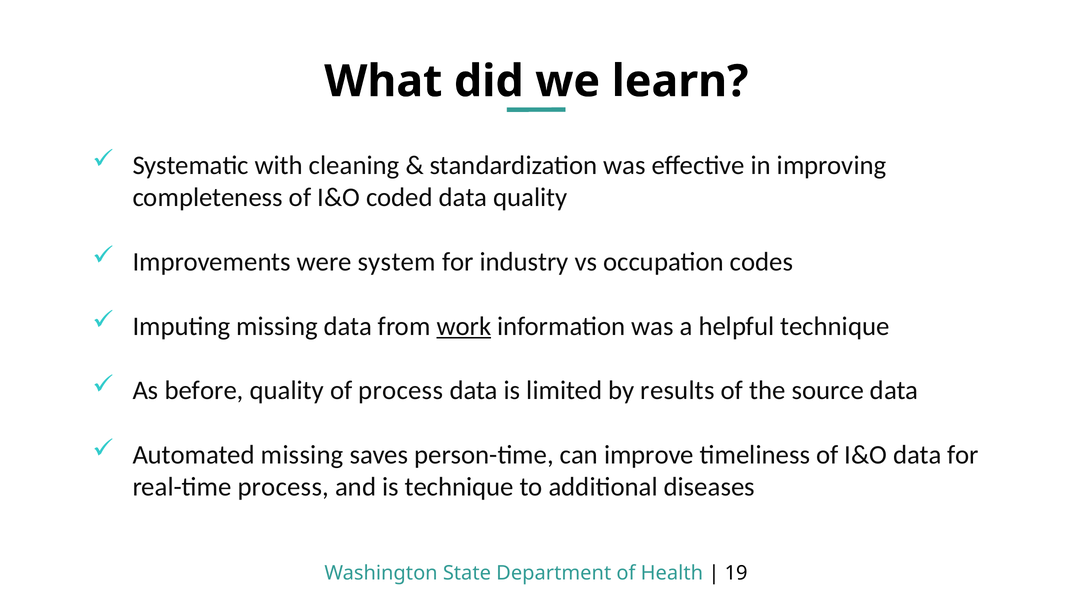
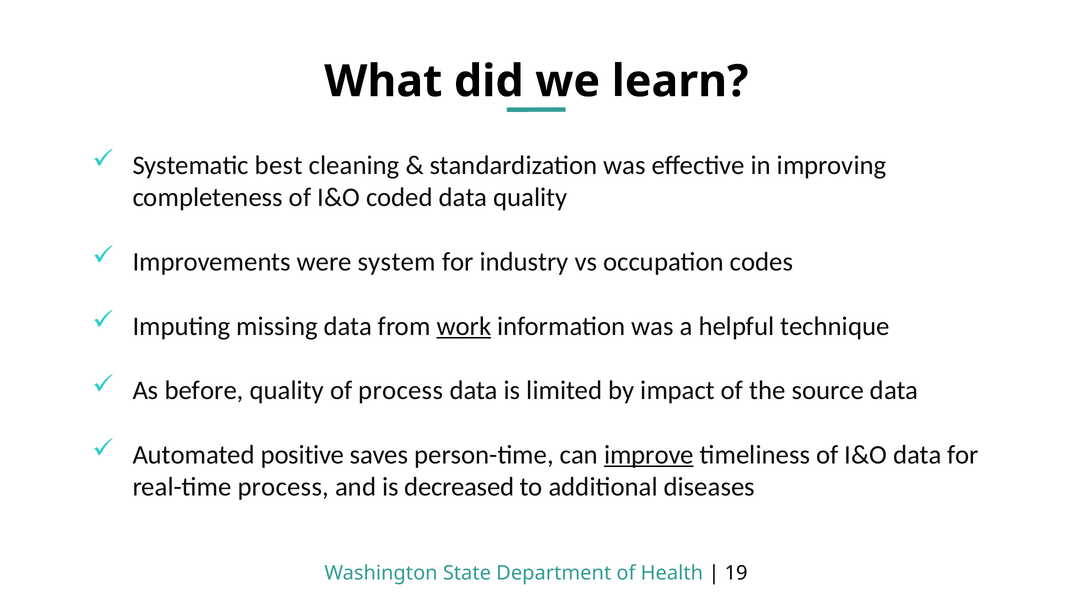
with: with -> best
results: results -> impact
Automated missing: missing -> positive
improve underline: none -> present
is technique: technique -> decreased
